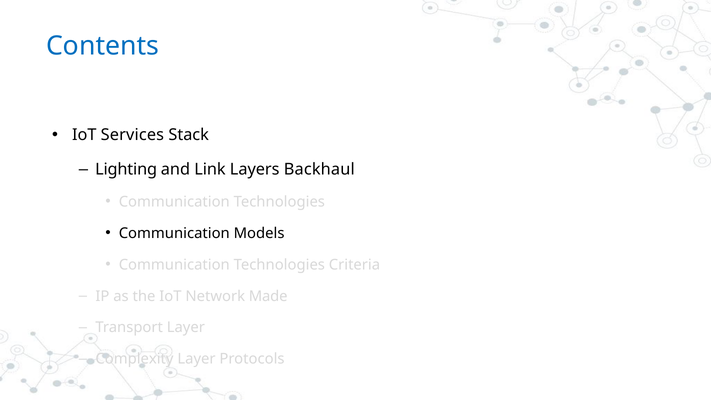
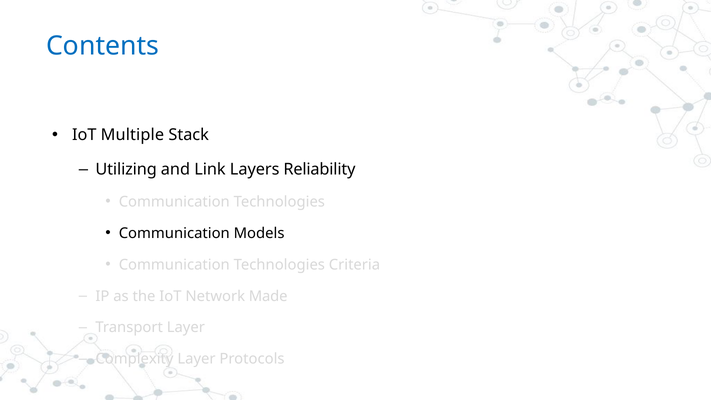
Services: Services -> Multiple
Lighting: Lighting -> Utilizing
Backhaul: Backhaul -> Reliability
